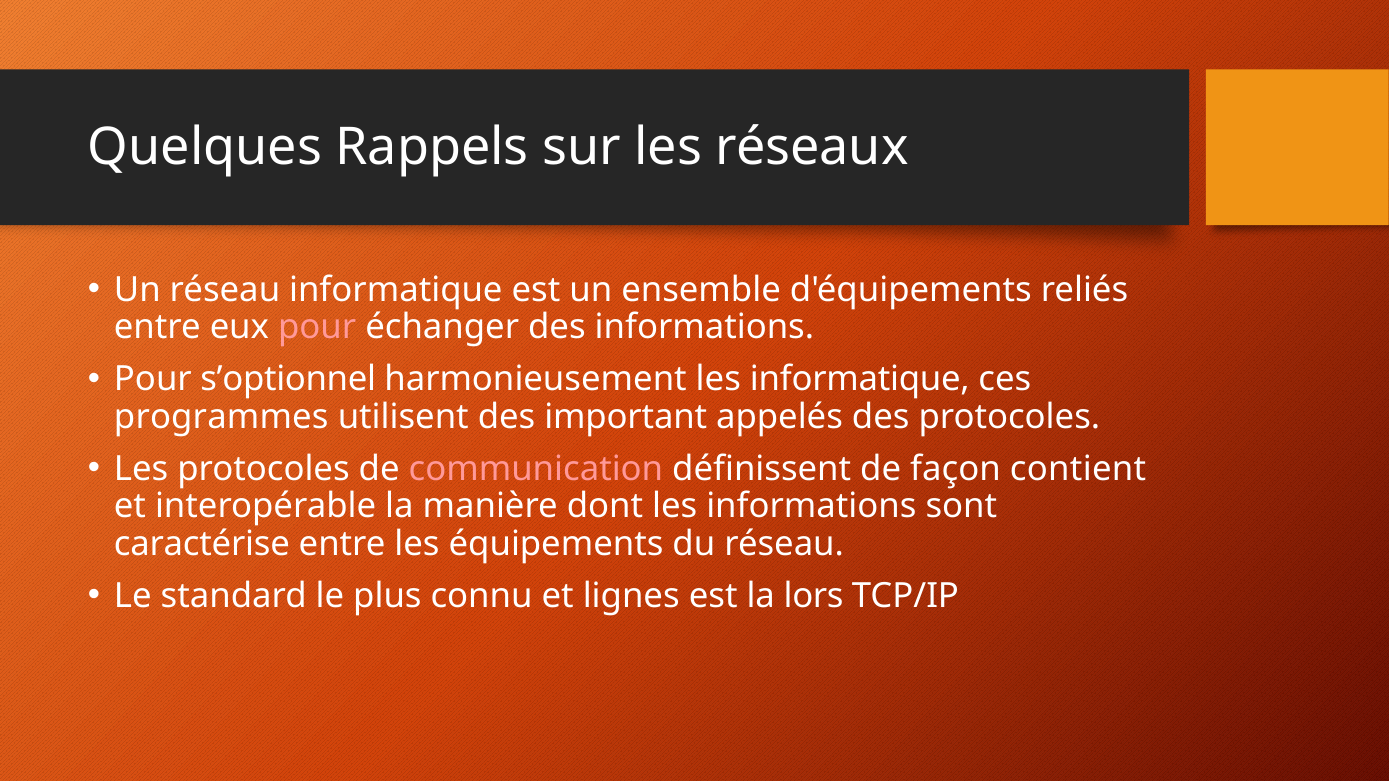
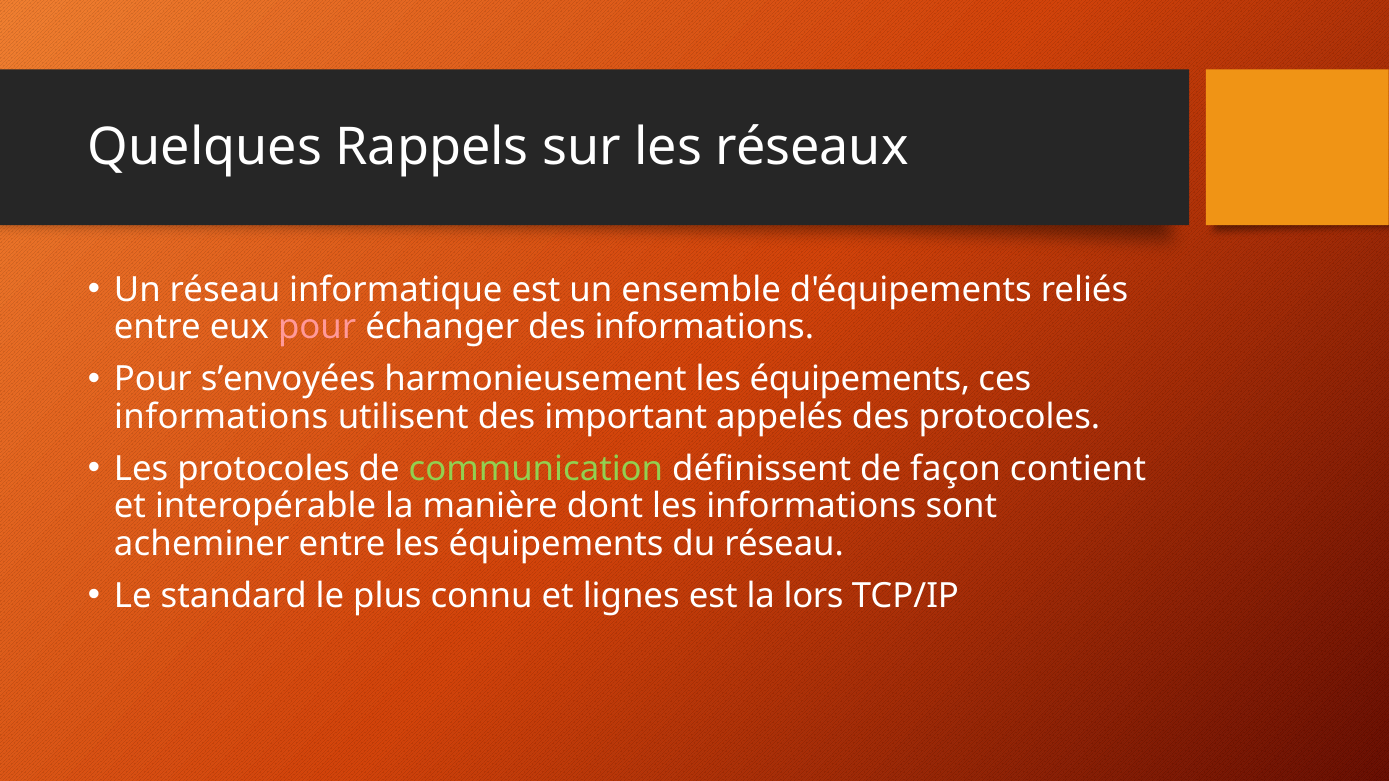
s’optionnel: s’optionnel -> s’envoyées
harmonieusement les informatique: informatique -> équipements
programmes at (221, 417): programmes -> informations
communication colour: pink -> light green
caractérise: caractérise -> acheminer
